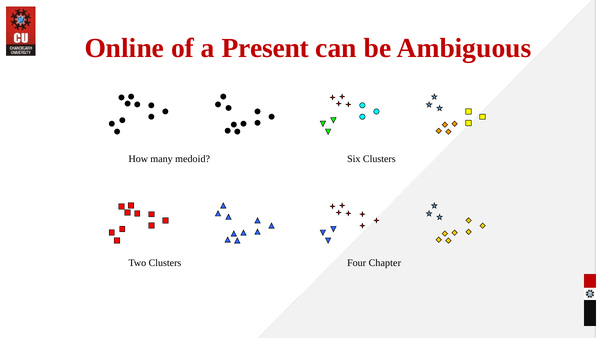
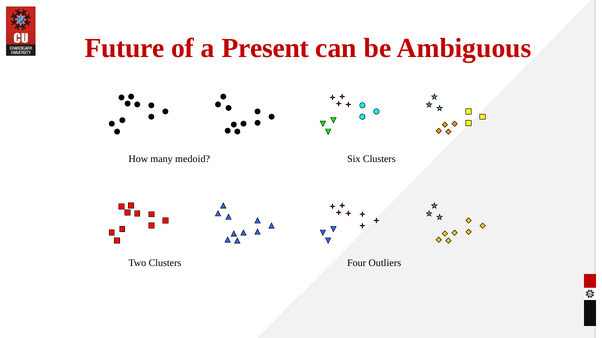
Online: Online -> Future
Chapter: Chapter -> Outliers
